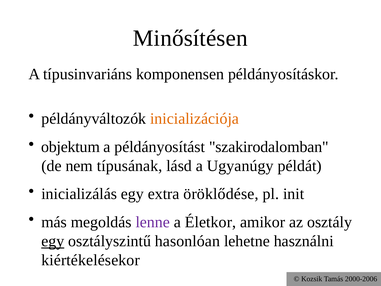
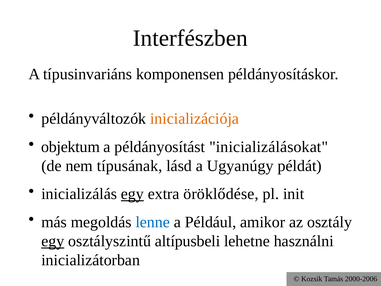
Minősítésen: Minősítésen -> Interfészben
szakirodalomban: szakirodalomban -> inicializálásokat
egy at (132, 194) underline: none -> present
lenne colour: purple -> blue
Életkor: Életkor -> Például
hasonlóan: hasonlóan -> altípusbeli
kiértékelésekor: kiértékelésekor -> inicializátorban
